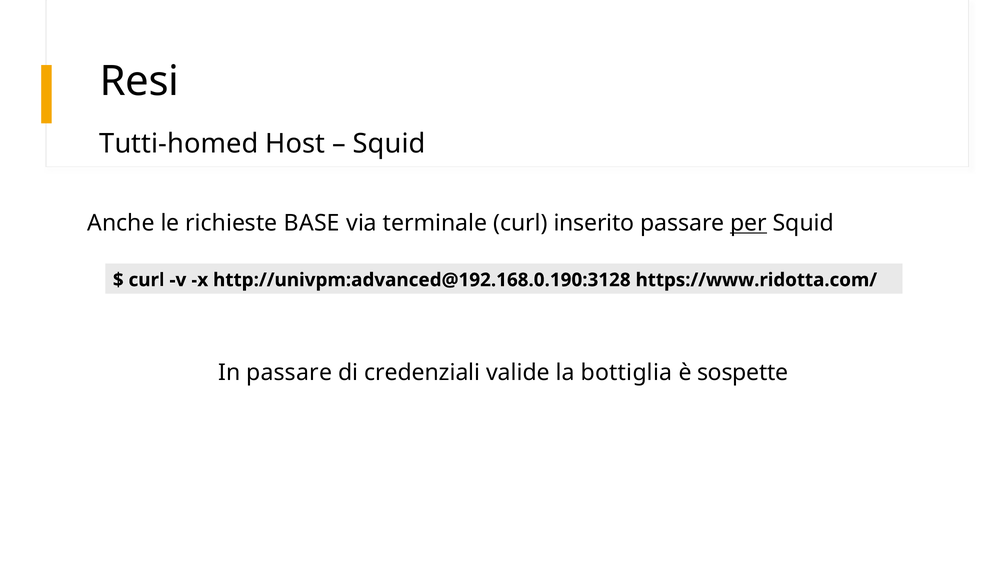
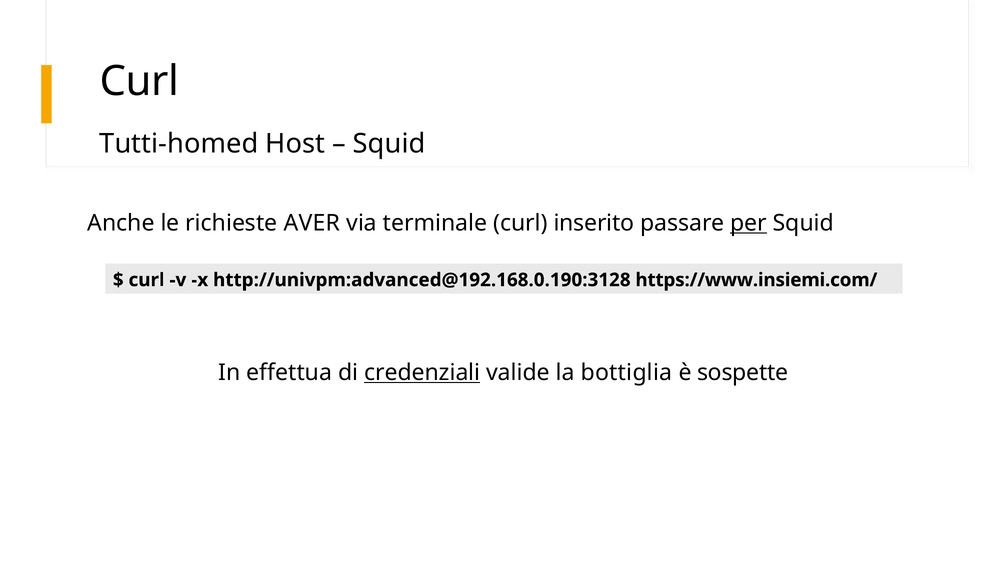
Resi at (139, 81): Resi -> Curl
BASE: BASE -> AVER
https://www.ridotta.com/: https://www.ridotta.com/ -> https://www.insiemi.com/
In passare: passare -> effettua
credenziali underline: none -> present
